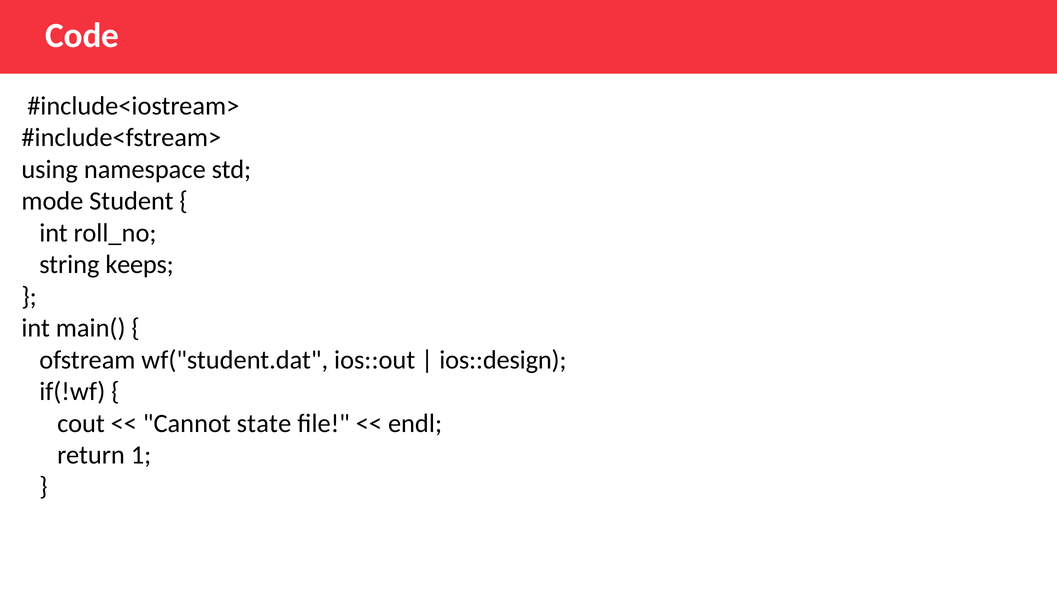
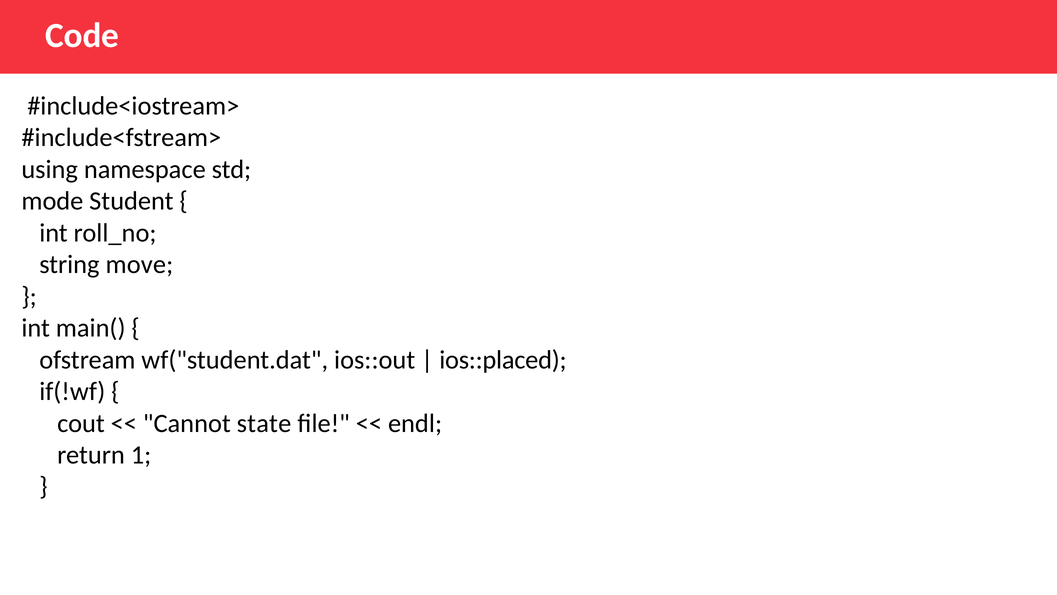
keeps: keeps -> move
ios::design: ios::design -> ios::placed
